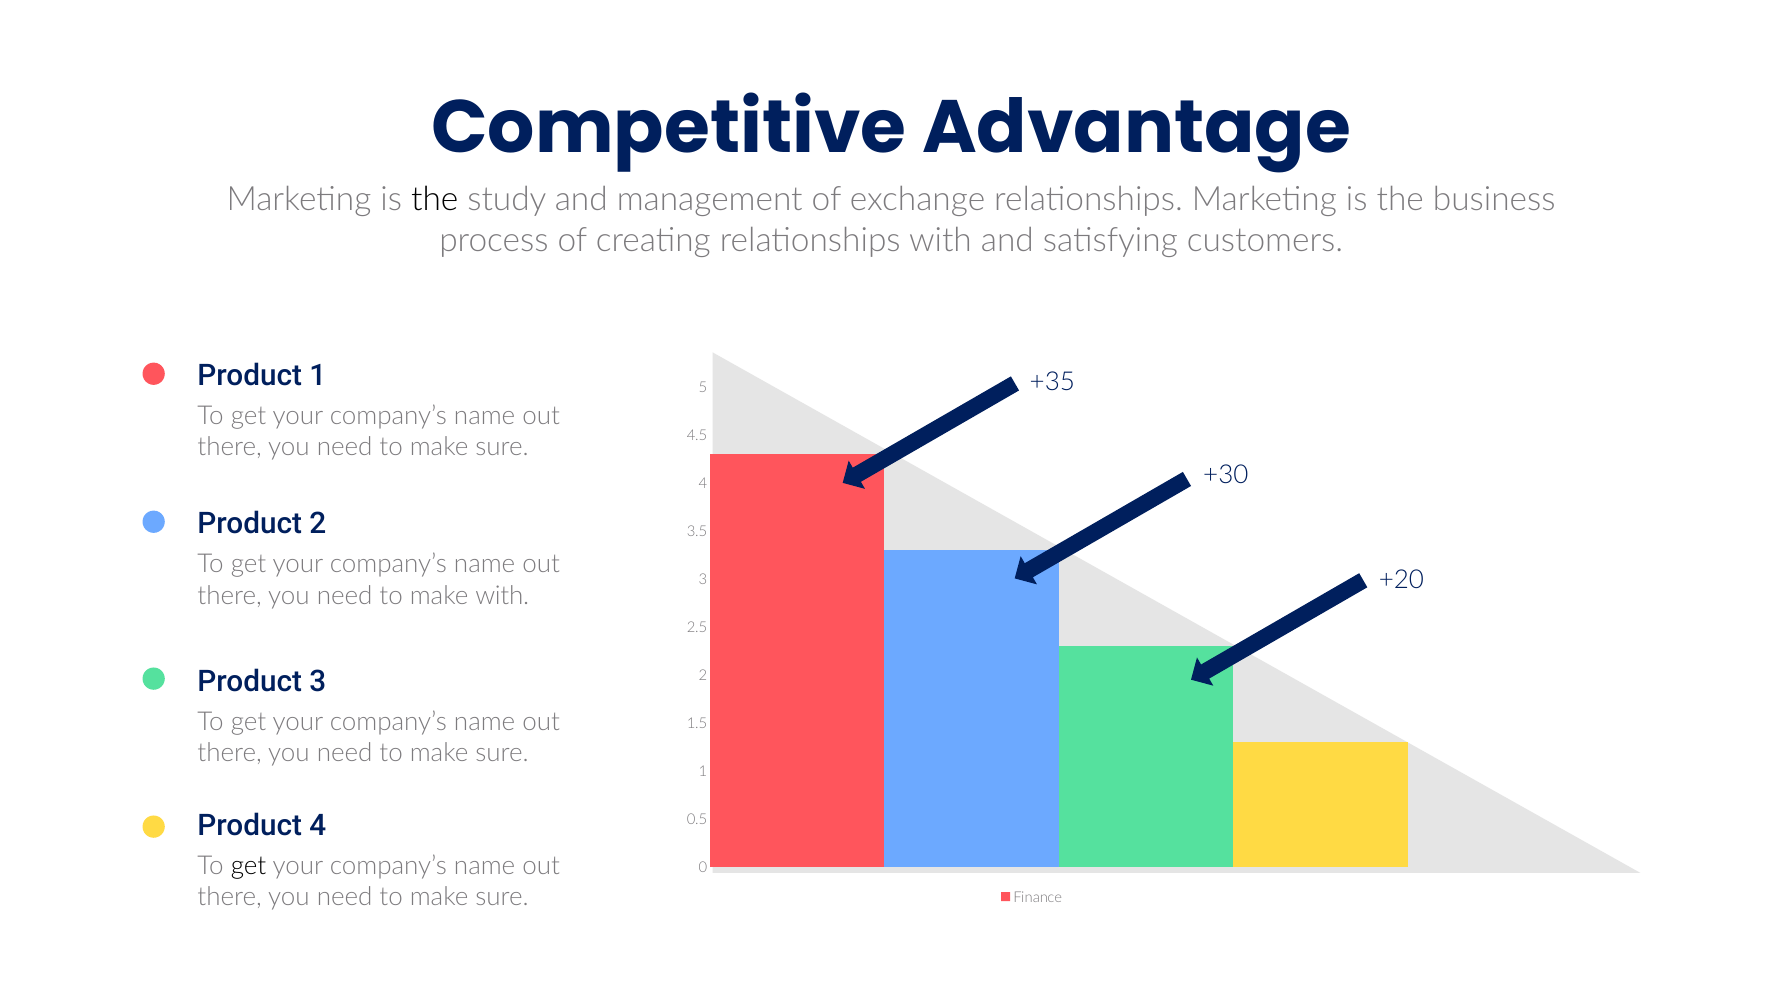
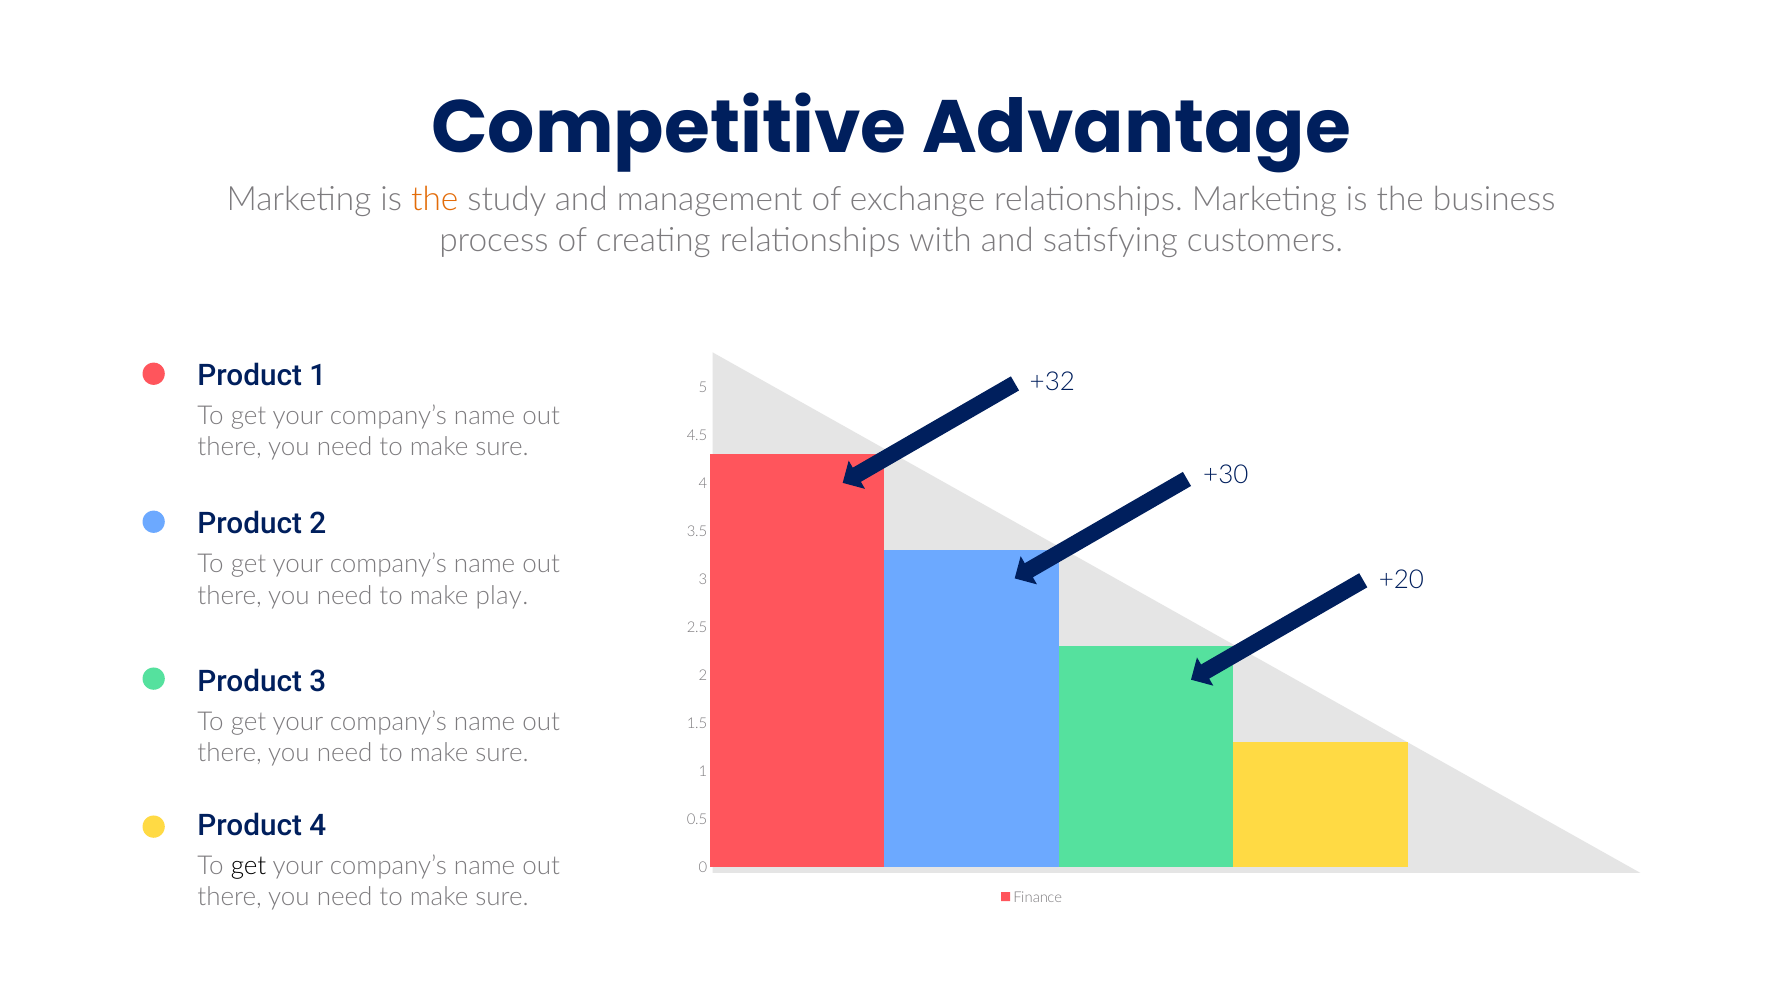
the at (435, 200) colour: black -> orange
+35: +35 -> +32
make with: with -> play
